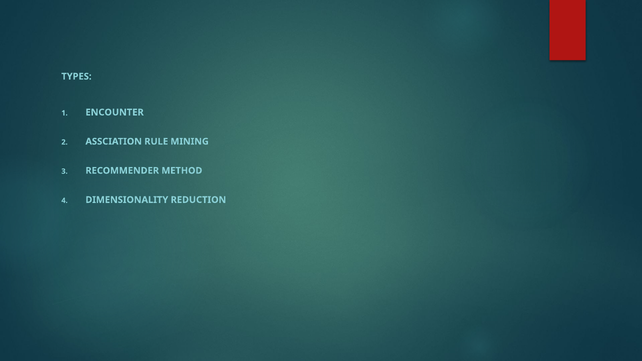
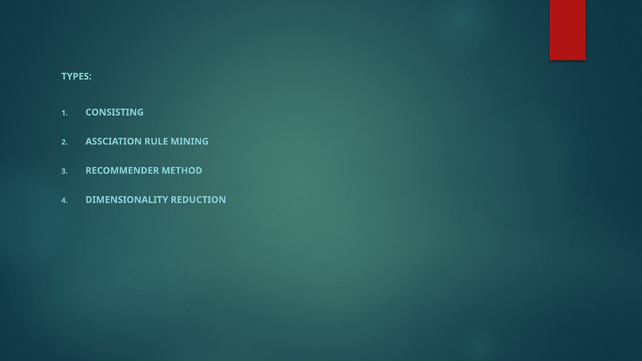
ENCOUNTER: ENCOUNTER -> CONSISTING
